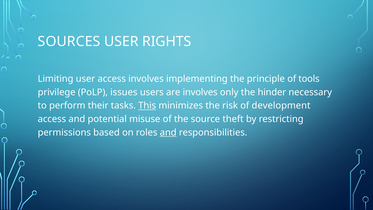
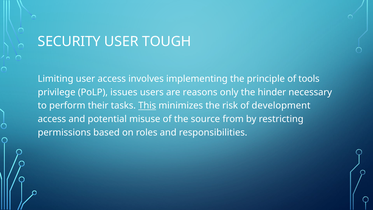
SOURCES: SOURCES -> SECURITY
RIGHTS: RIGHTS -> TOUGH
are involves: involves -> reasons
theft: theft -> from
and at (168, 132) underline: present -> none
